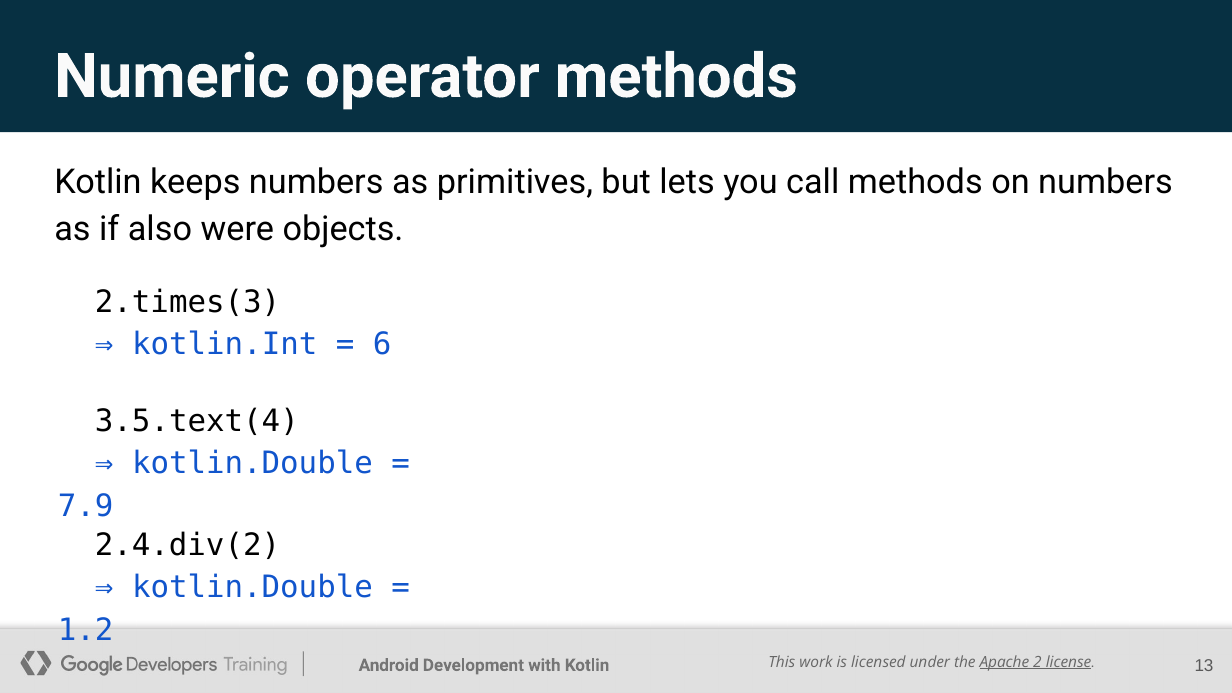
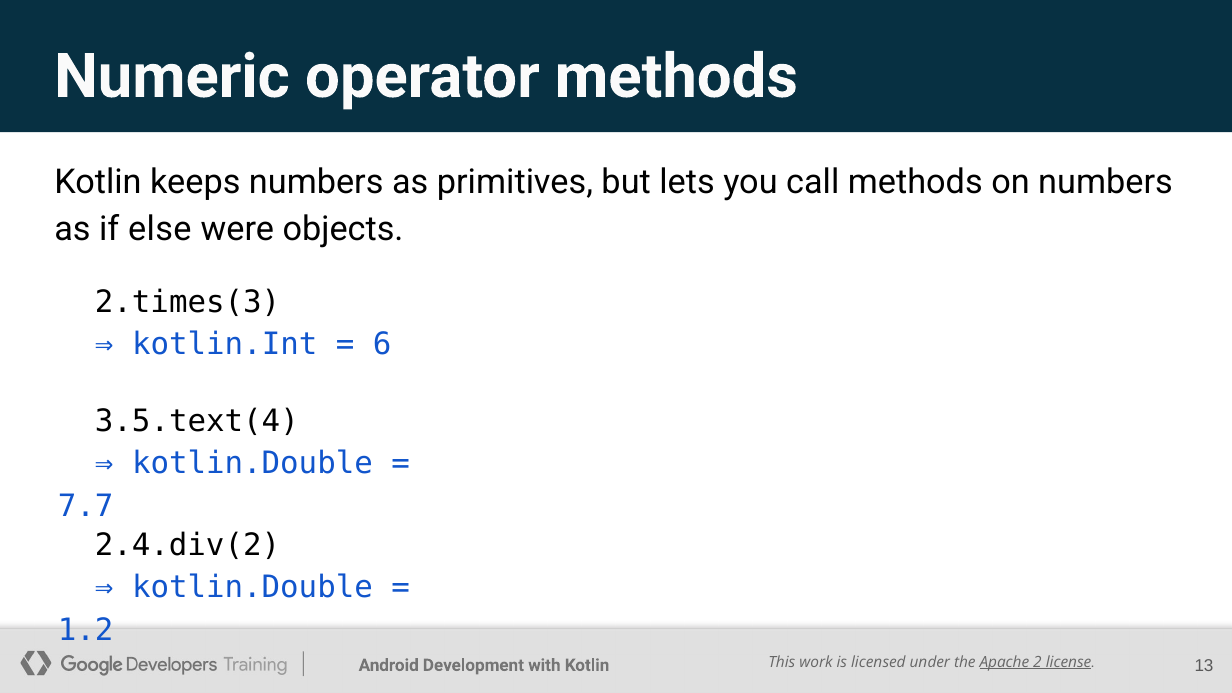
also: also -> else
7.9: 7.9 -> 7.7
